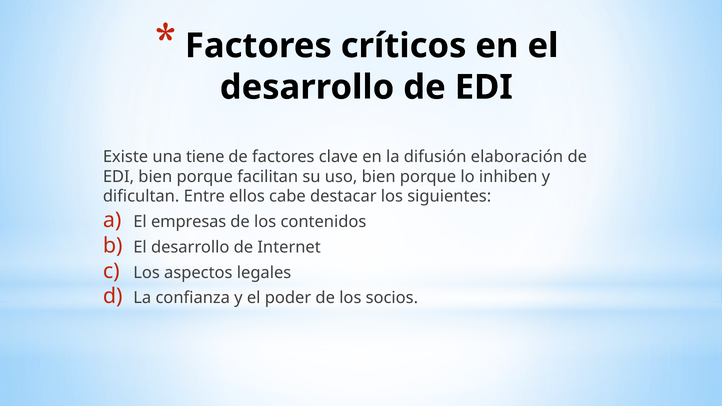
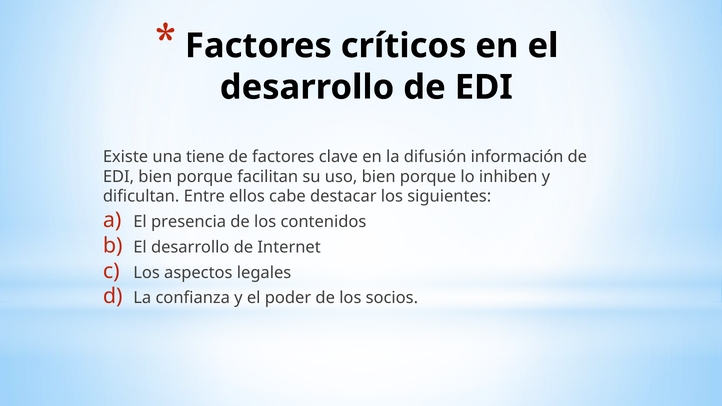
elaboración: elaboración -> información
empresas: empresas -> presencia
